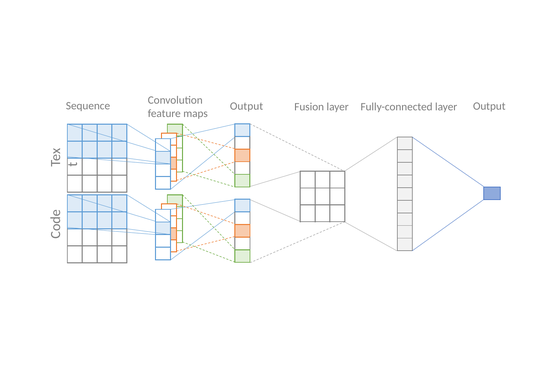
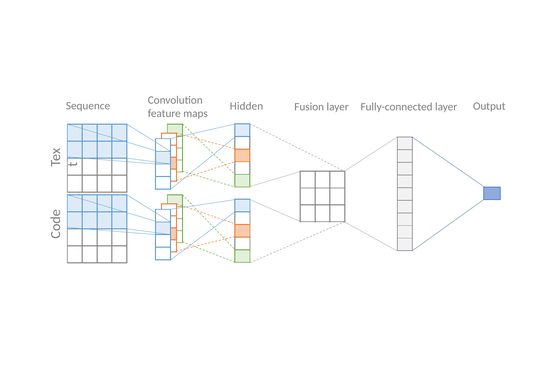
Output at (247, 106): Output -> Hidden
